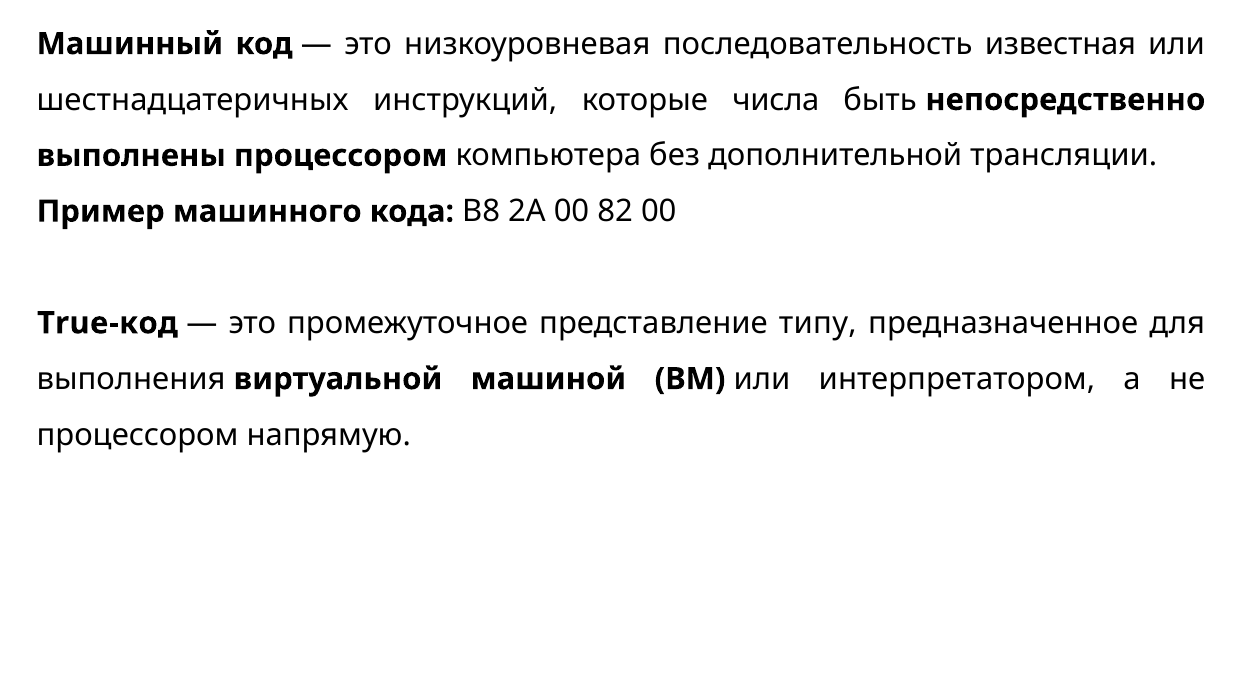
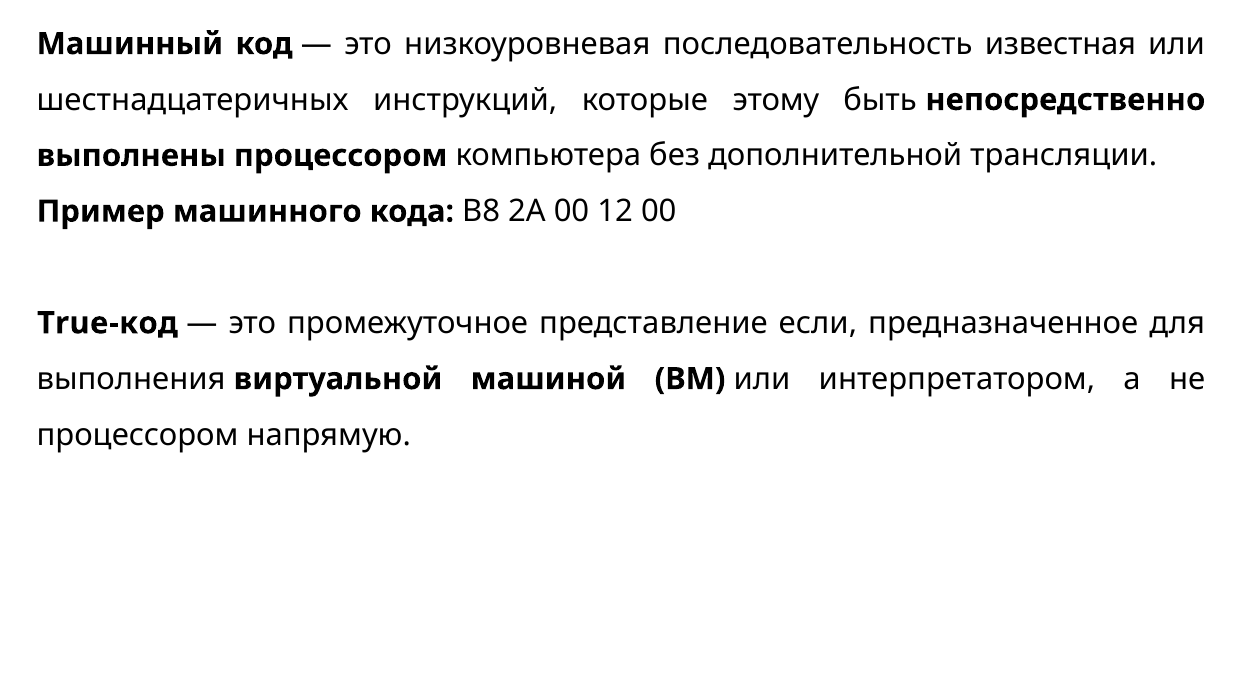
числа: числа -> этому
82: 82 -> 12
типу: типу -> если
